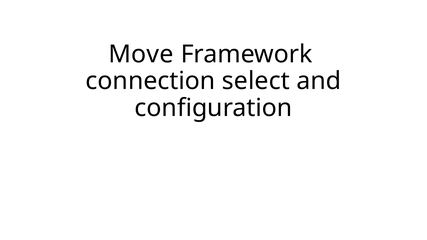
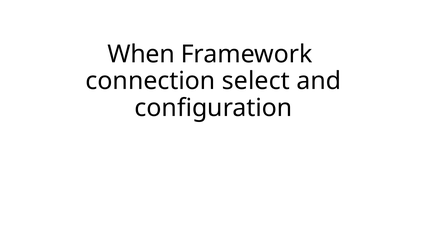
Move: Move -> When
